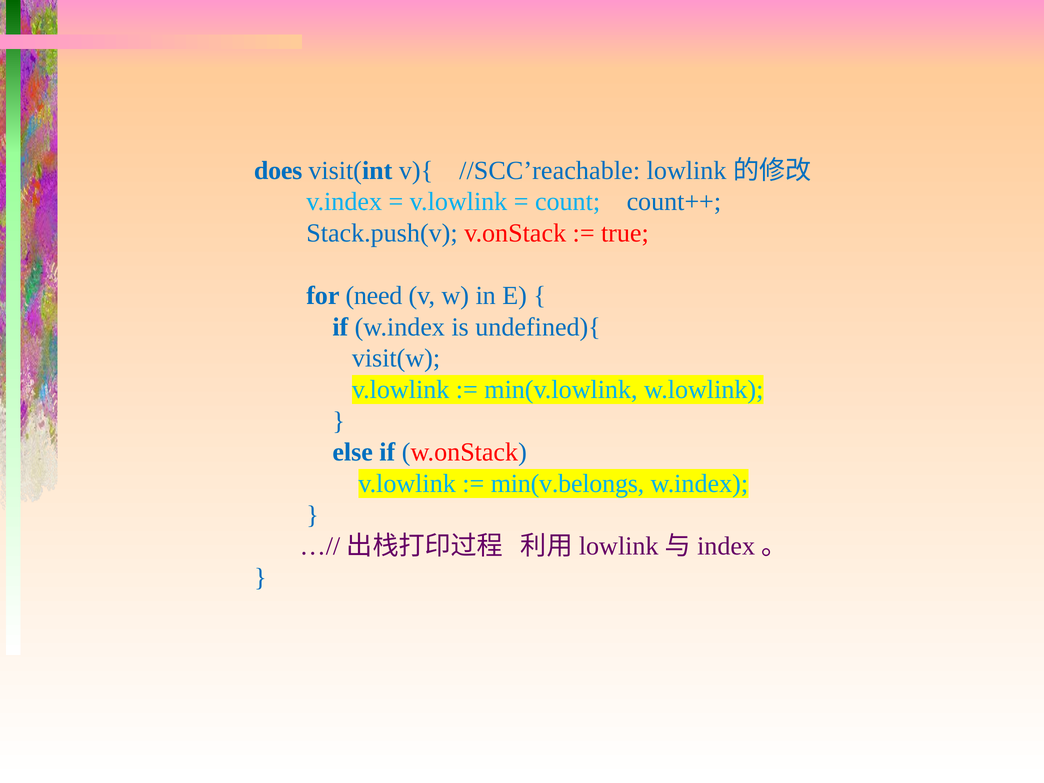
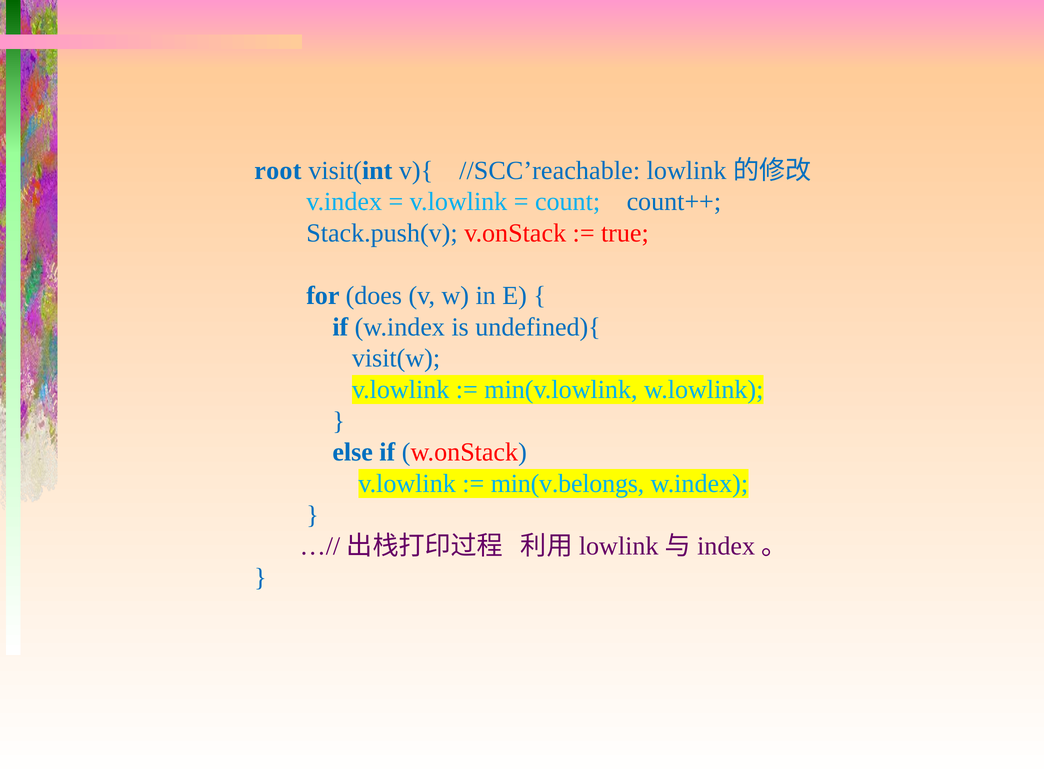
does: does -> root
need: need -> does
